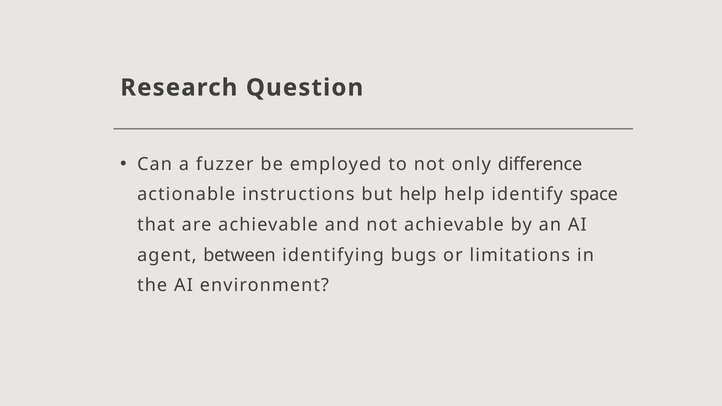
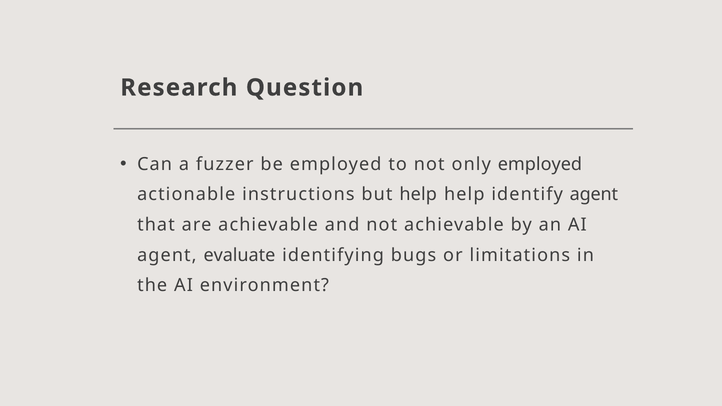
only difference: difference -> employed
identify space: space -> agent
between: between -> evaluate
